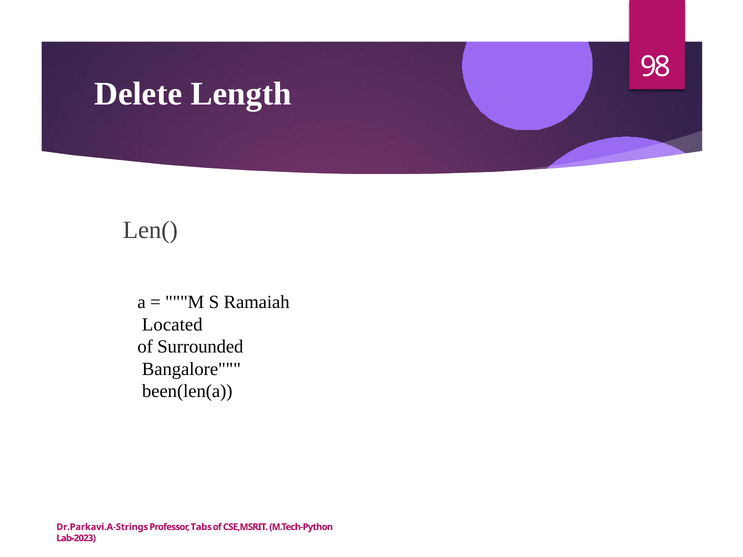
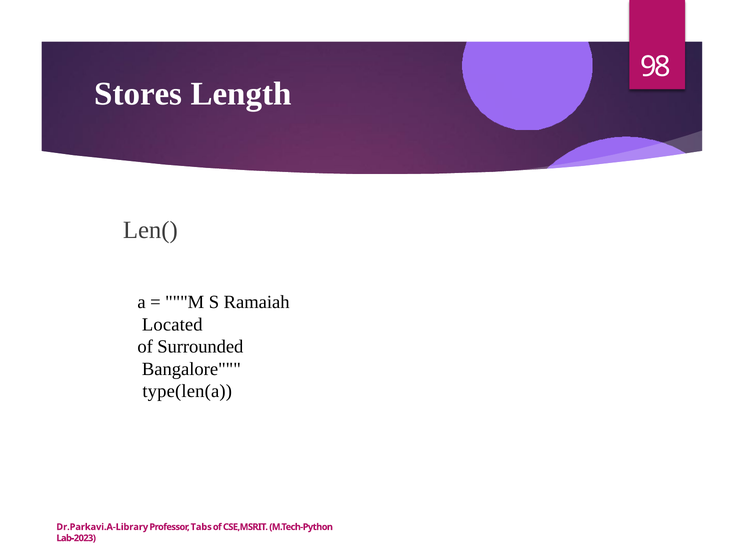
Delete: Delete -> Stores
been(len(a: been(len(a -> type(len(a
Dr.Parkavi.A-Strings: Dr.Parkavi.A-Strings -> Dr.Parkavi.A-Library
